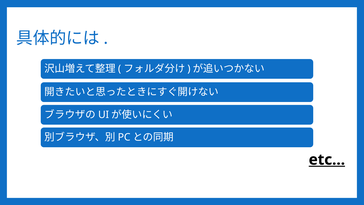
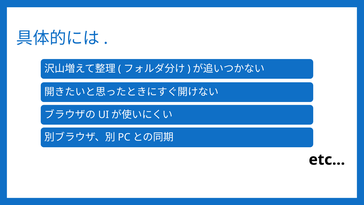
etc… underline: present -> none
